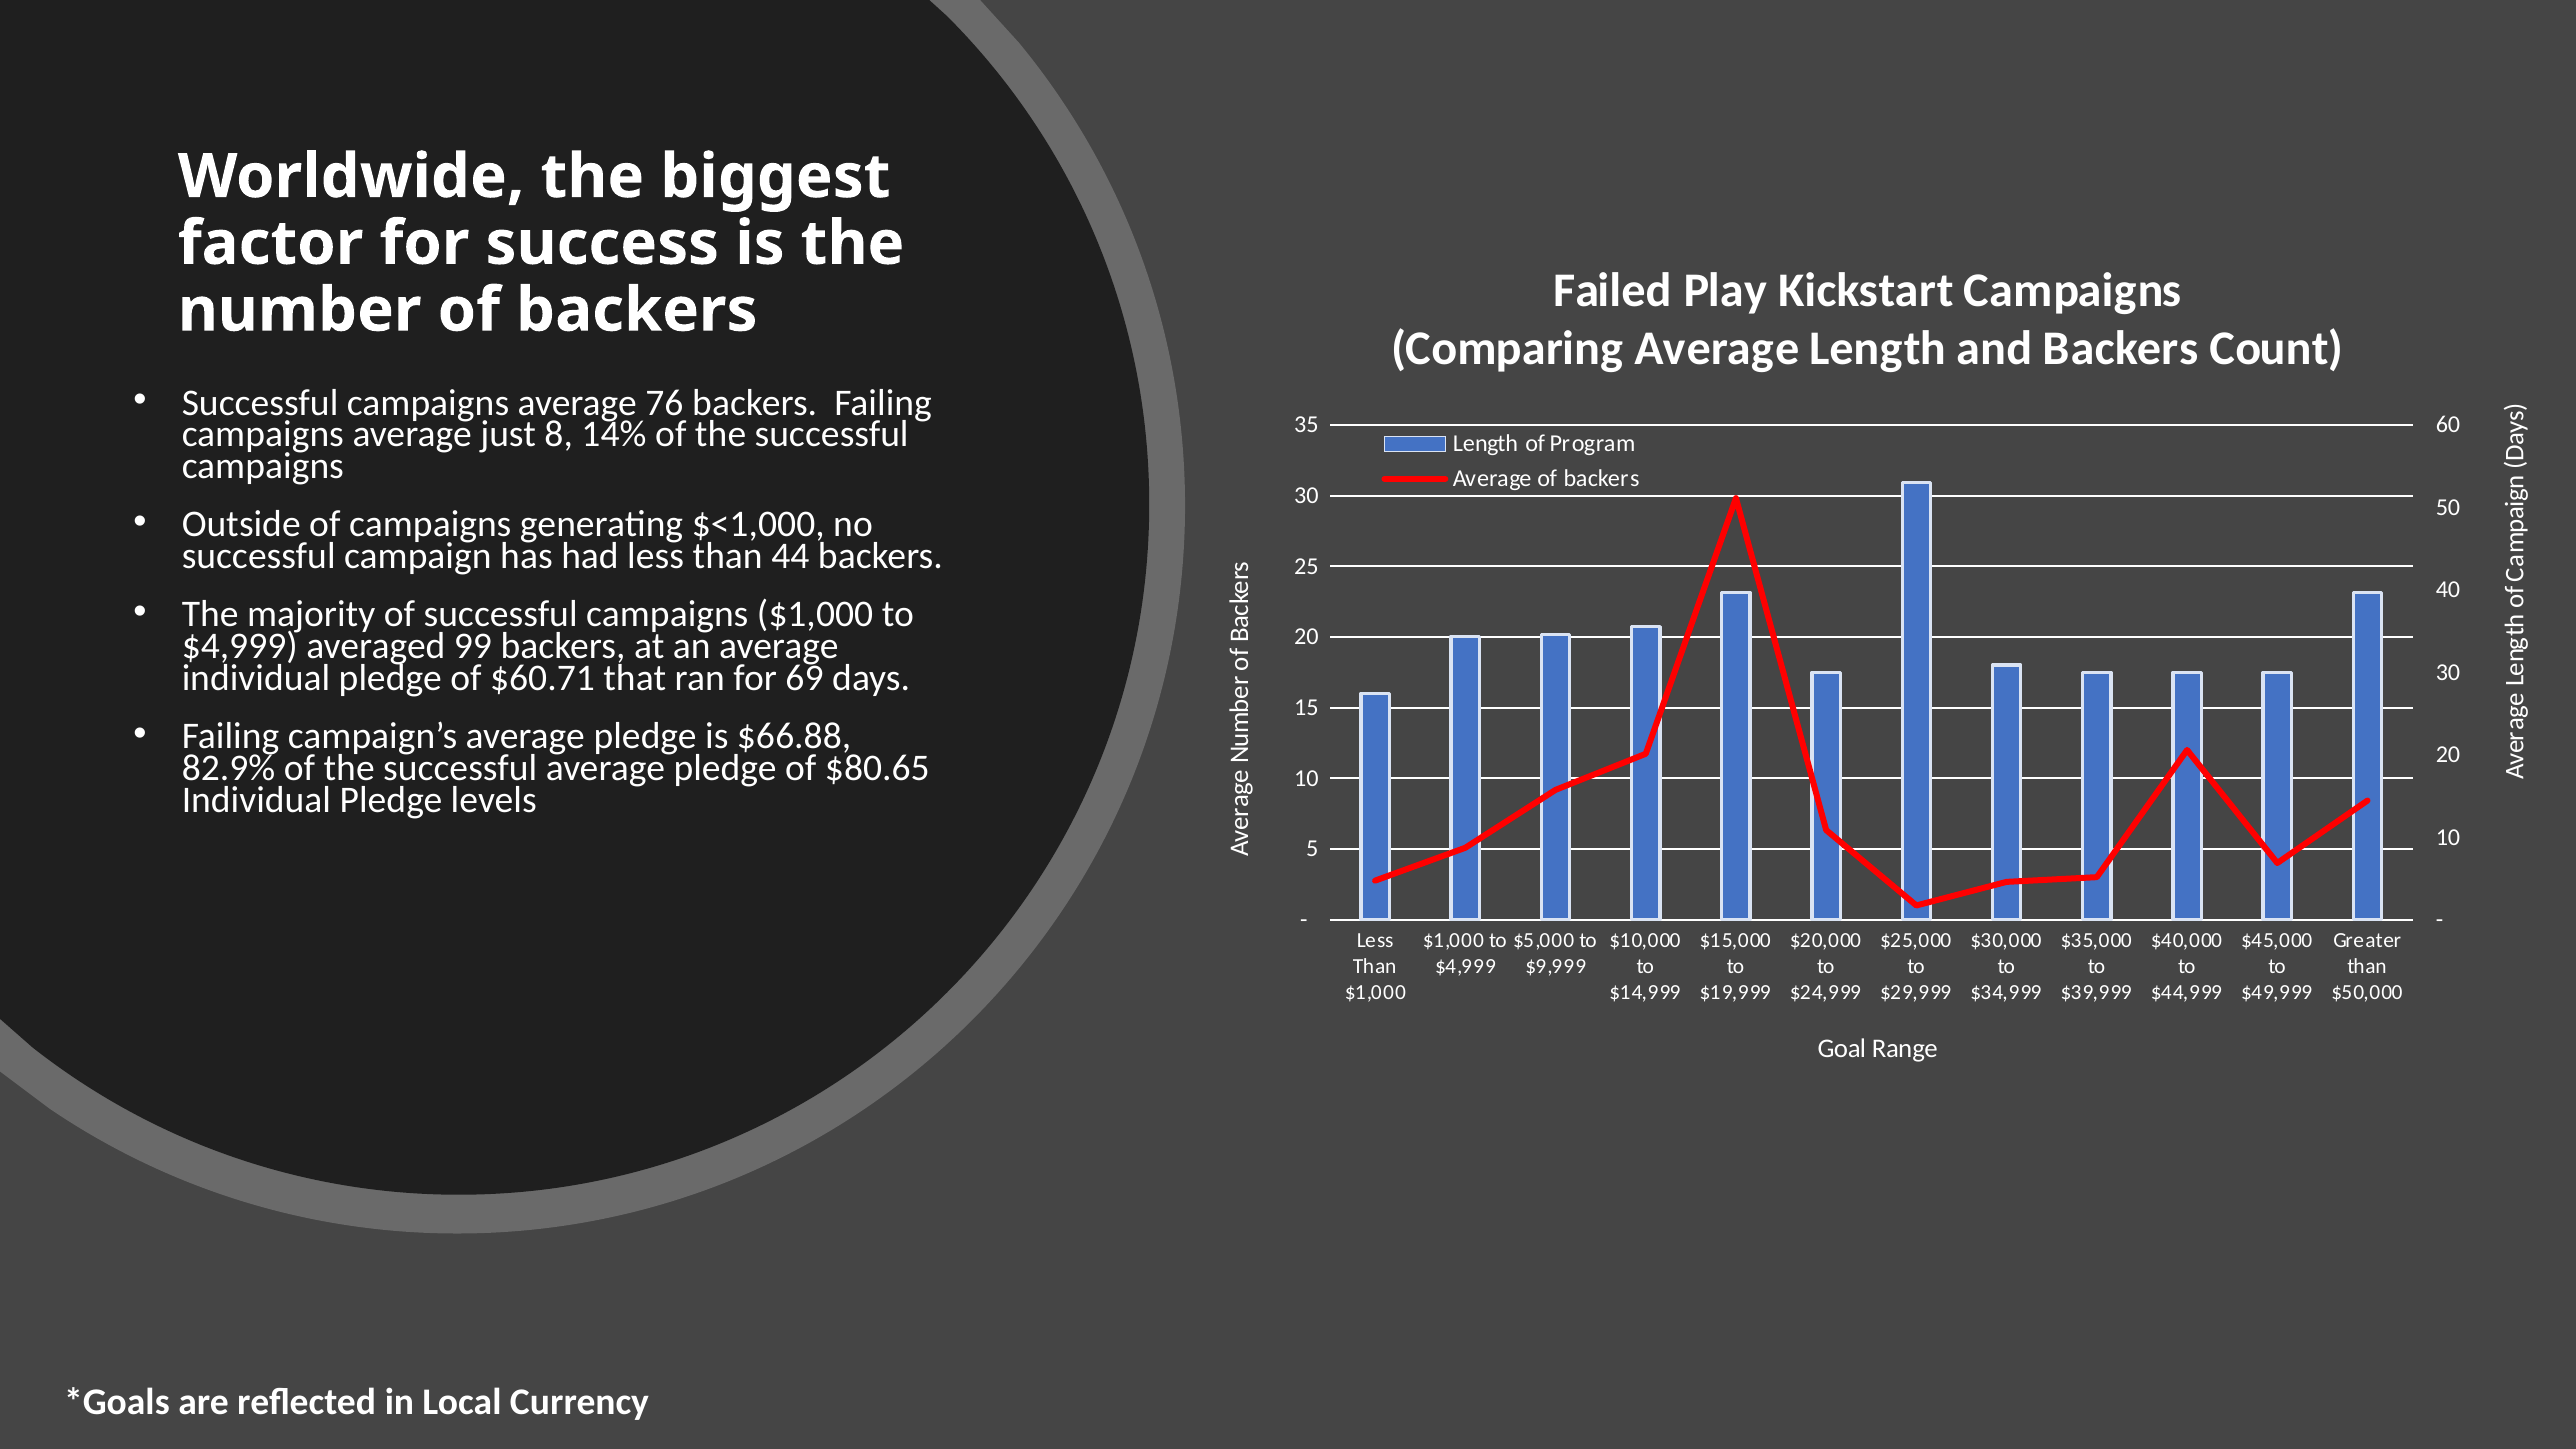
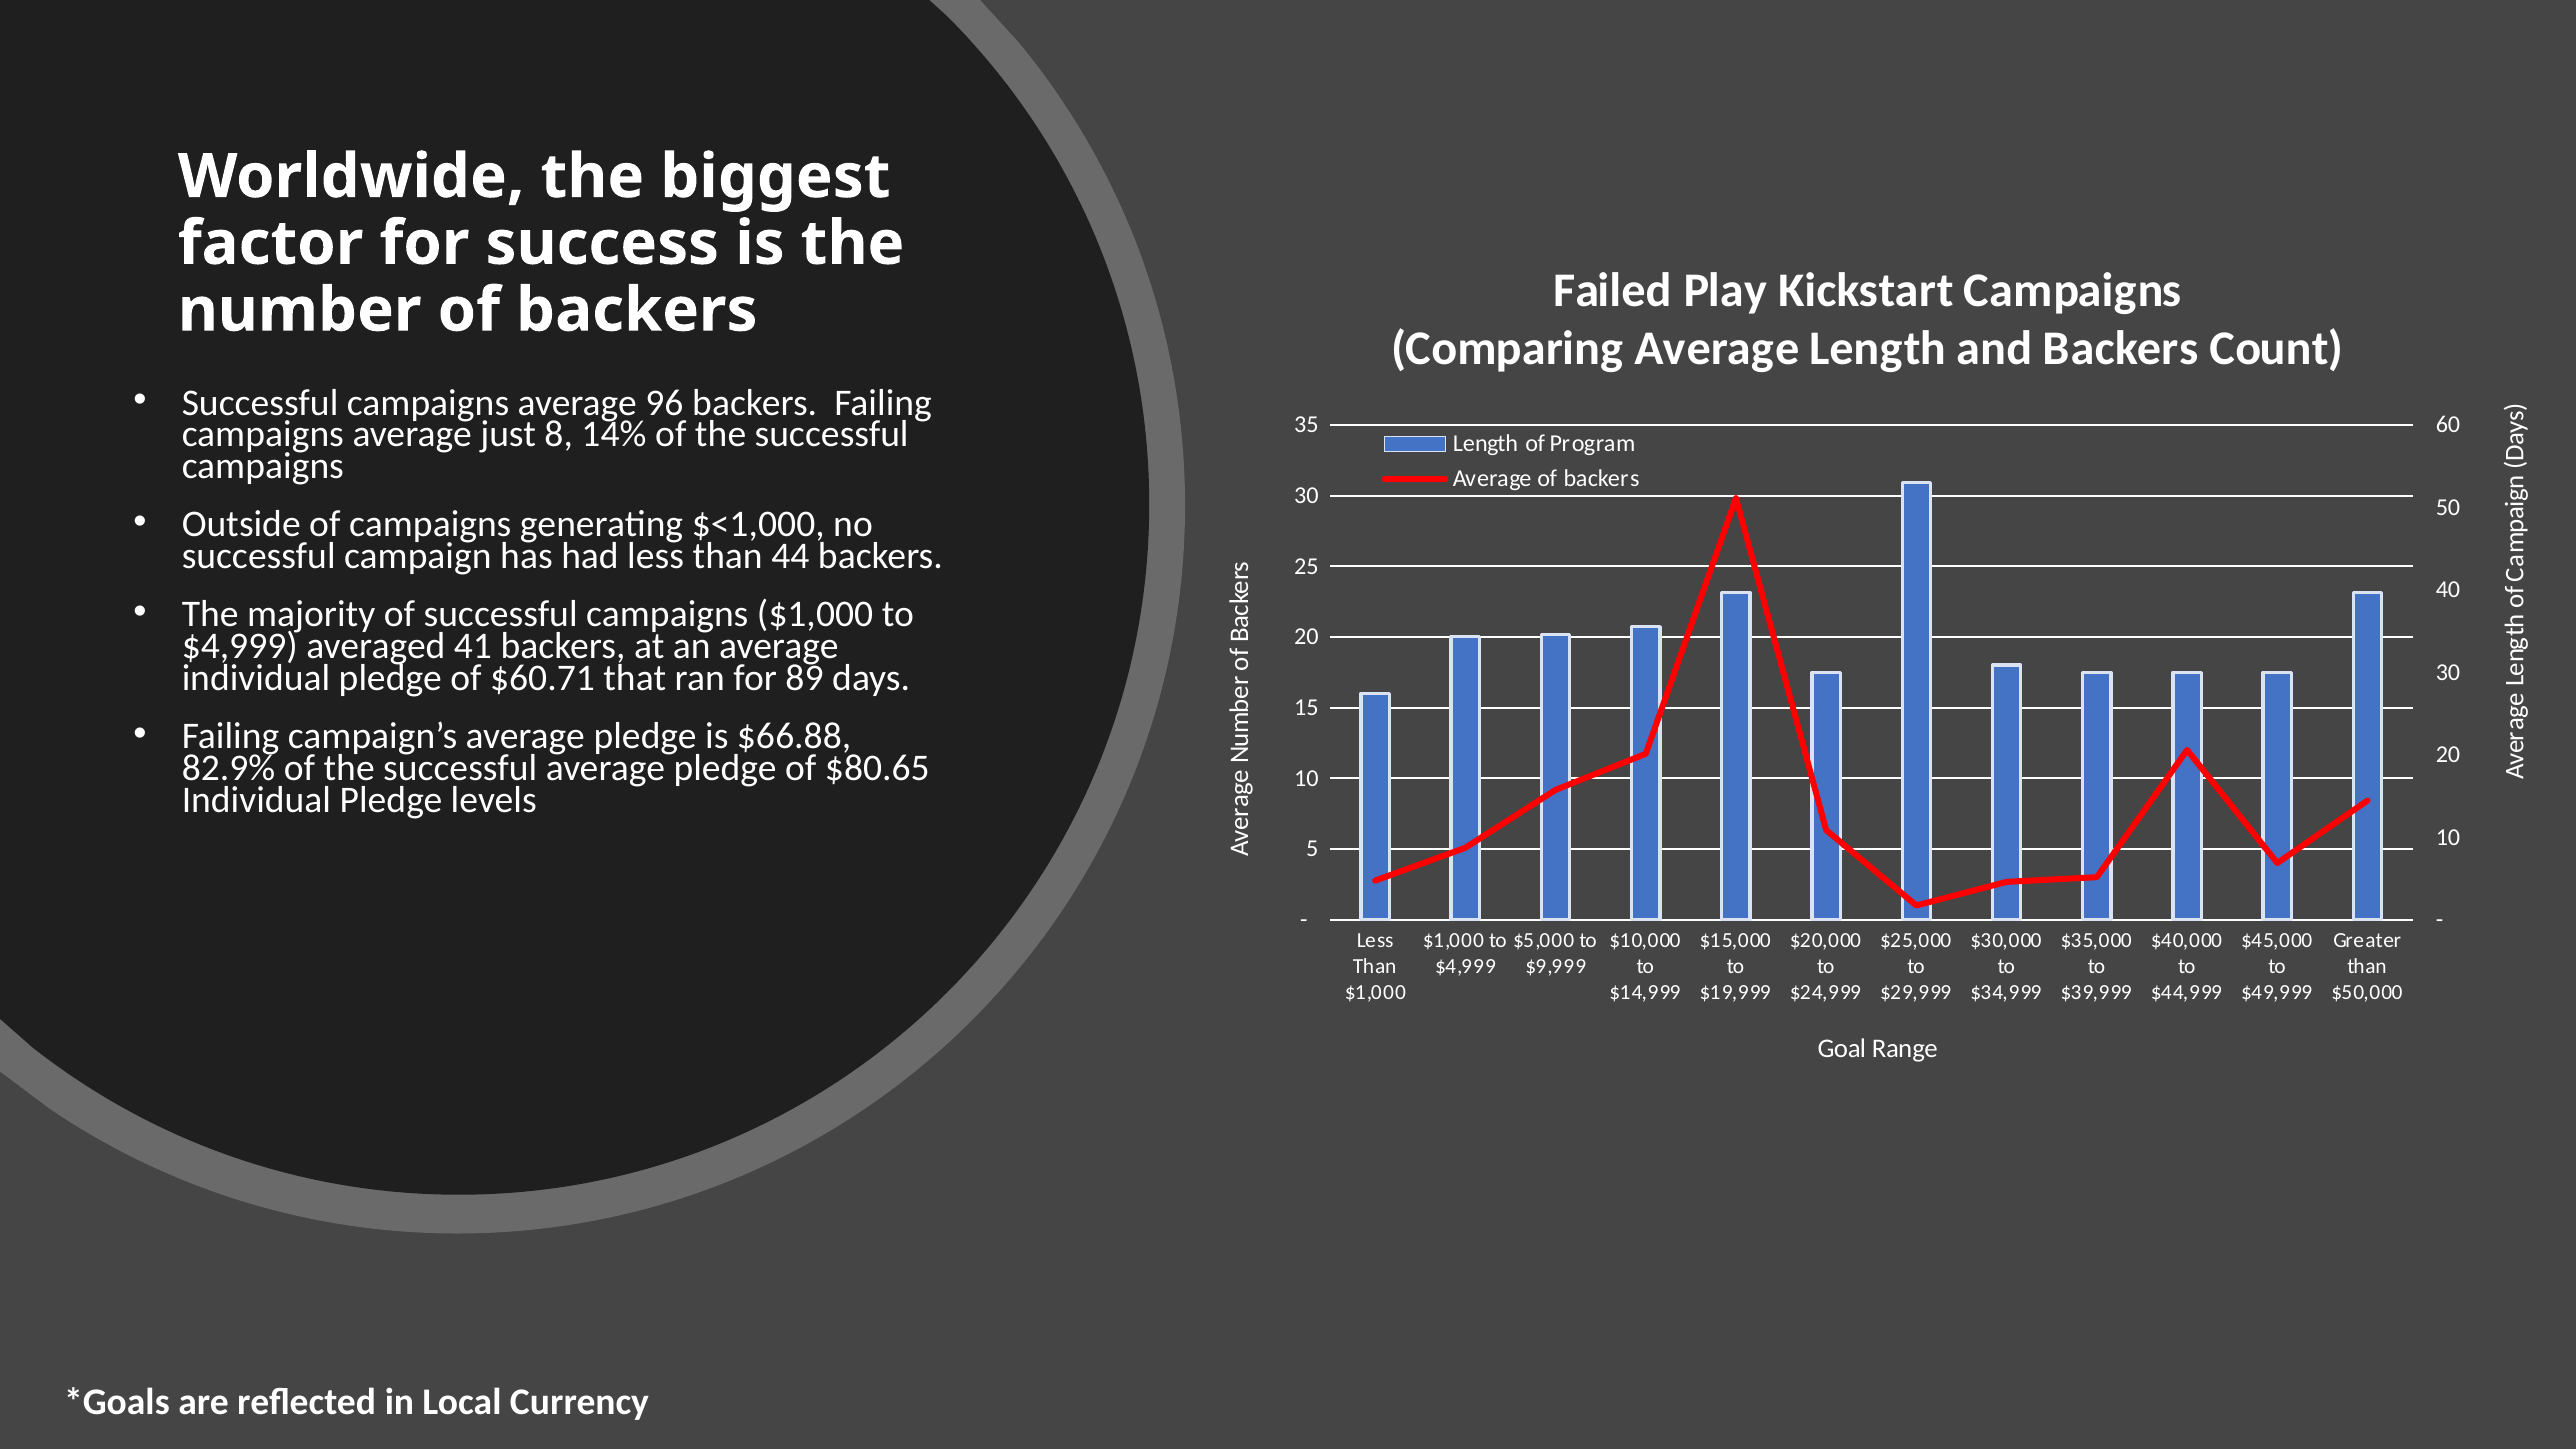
76: 76 -> 96
99: 99 -> 41
69: 69 -> 89
